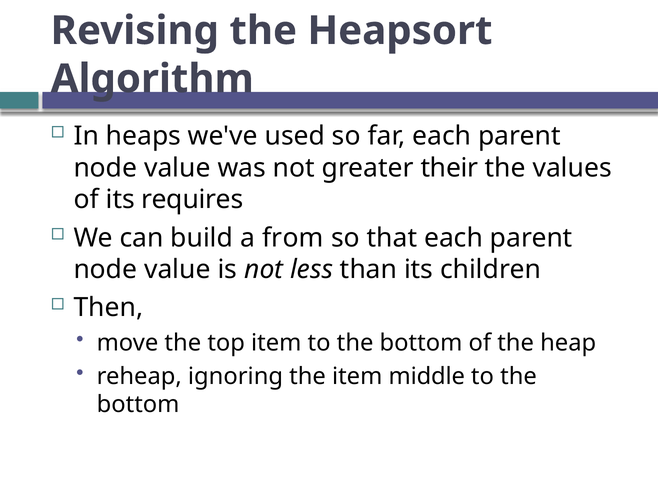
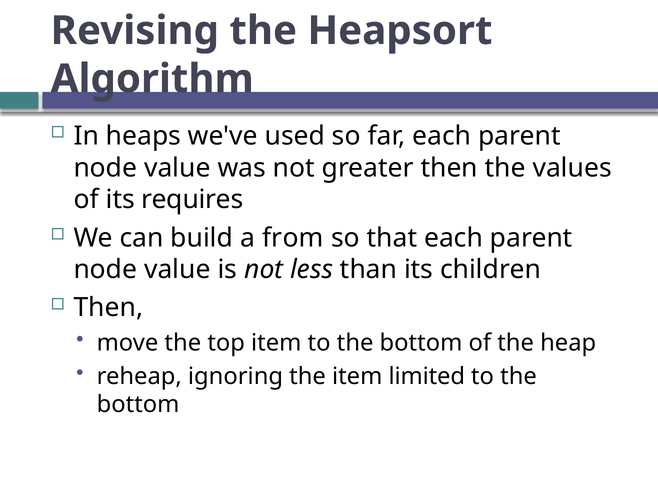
greater their: their -> then
middle: middle -> limited
